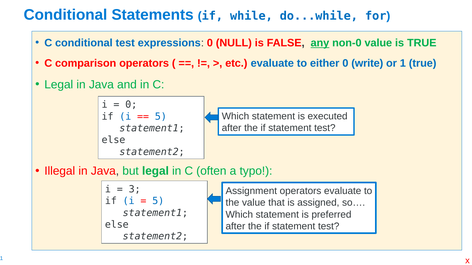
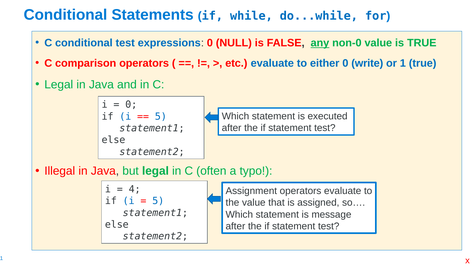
3: 3 -> 4
preferred: preferred -> message
